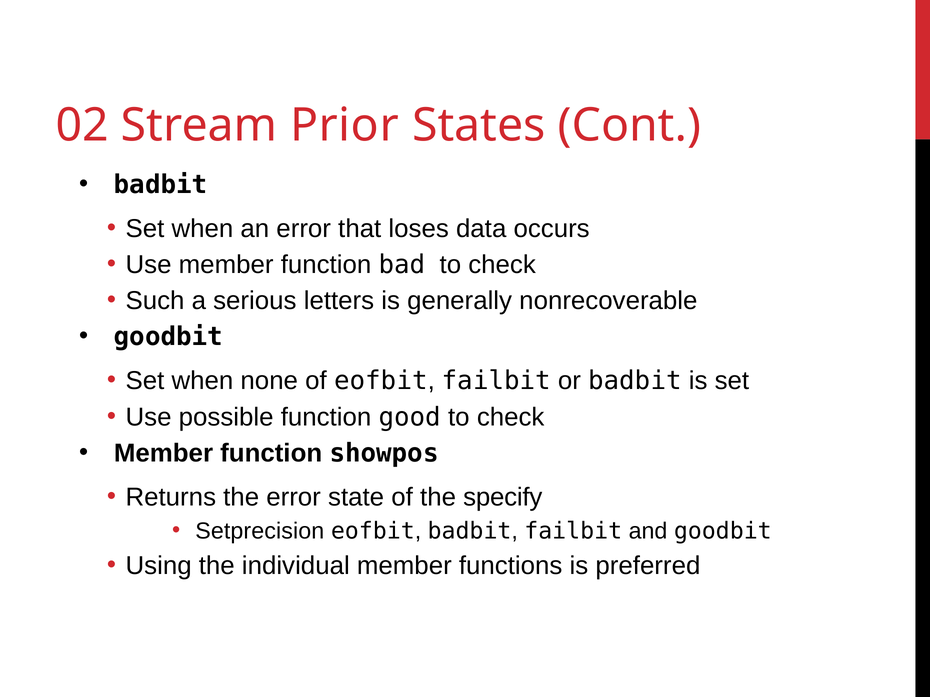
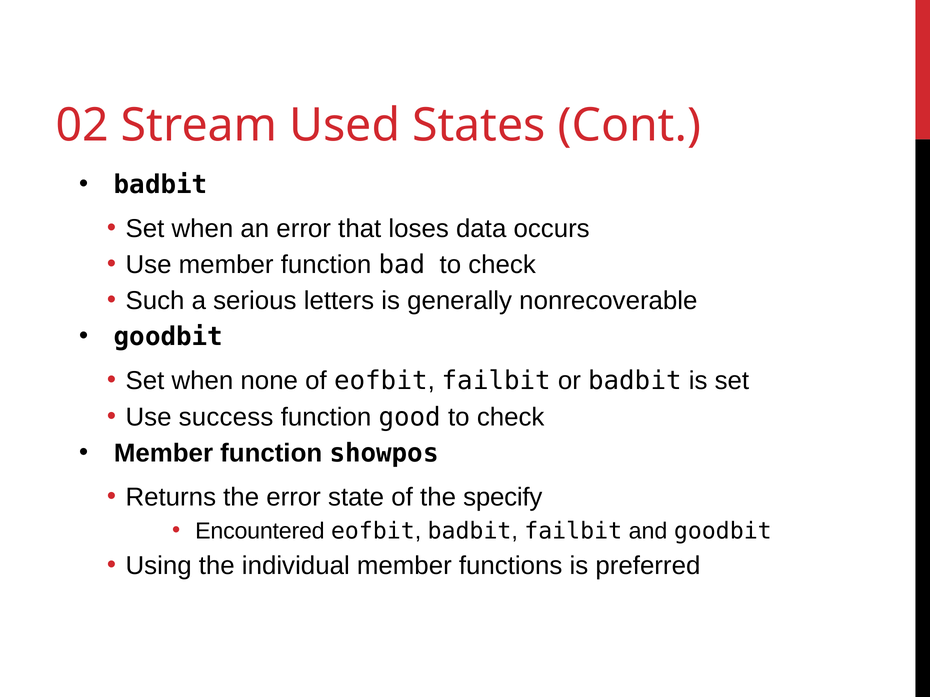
Prior: Prior -> Used
possible: possible -> success
Setprecision: Setprecision -> Encountered
